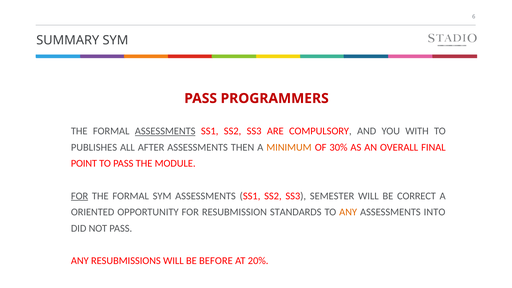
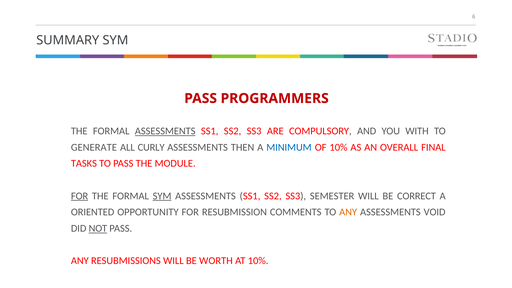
PUBLISHES: PUBLISHES -> GENERATE
AFTER: AFTER -> CURLY
MINIMUM colour: orange -> blue
OF 30%: 30% -> 10%
POINT: POINT -> TASKS
SYM at (162, 196) underline: none -> present
STANDARDS: STANDARDS -> COMMENTS
INTO: INTO -> VOID
NOT underline: none -> present
BEFORE: BEFORE -> WORTH
AT 20%: 20% -> 10%
